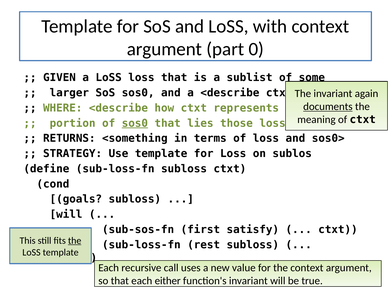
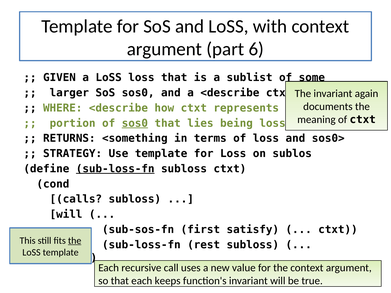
0: 0 -> 6
documents underline: present -> none
those: those -> being
sub-loss-fn at (115, 169) underline: none -> present
goals: goals -> calls
either: either -> keeps
